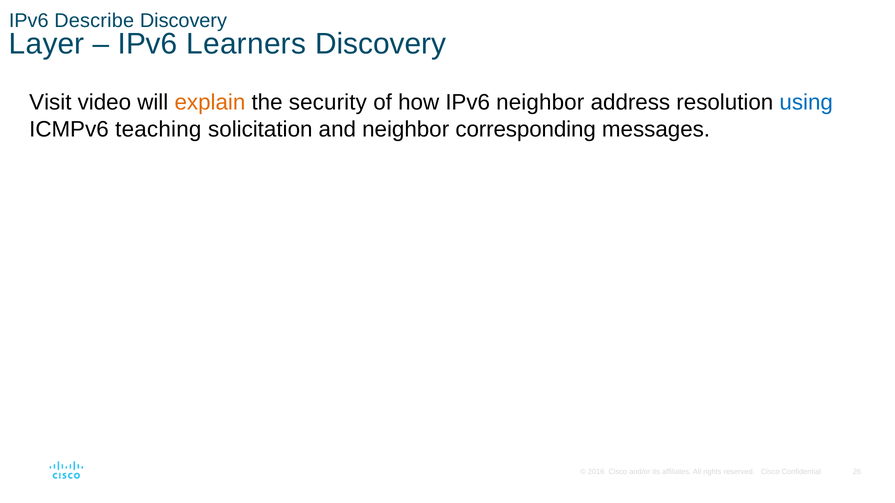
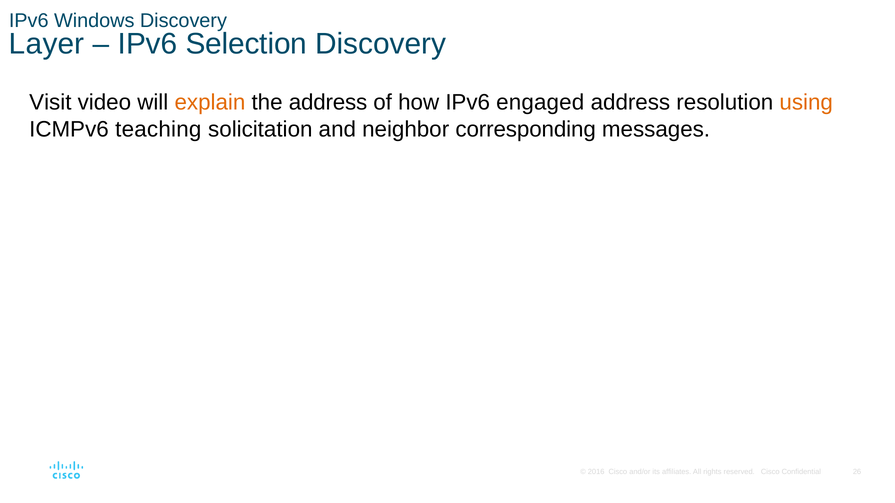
Describe: Describe -> Windows
Learners: Learners -> Selection
the security: security -> address
IPv6 neighbor: neighbor -> engaged
using colour: blue -> orange
